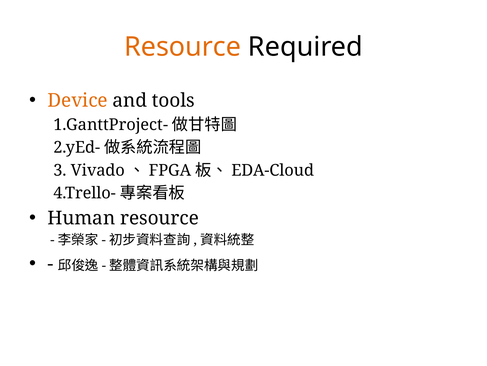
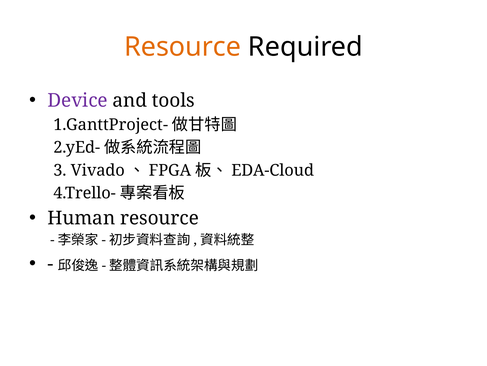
Device colour: orange -> purple
